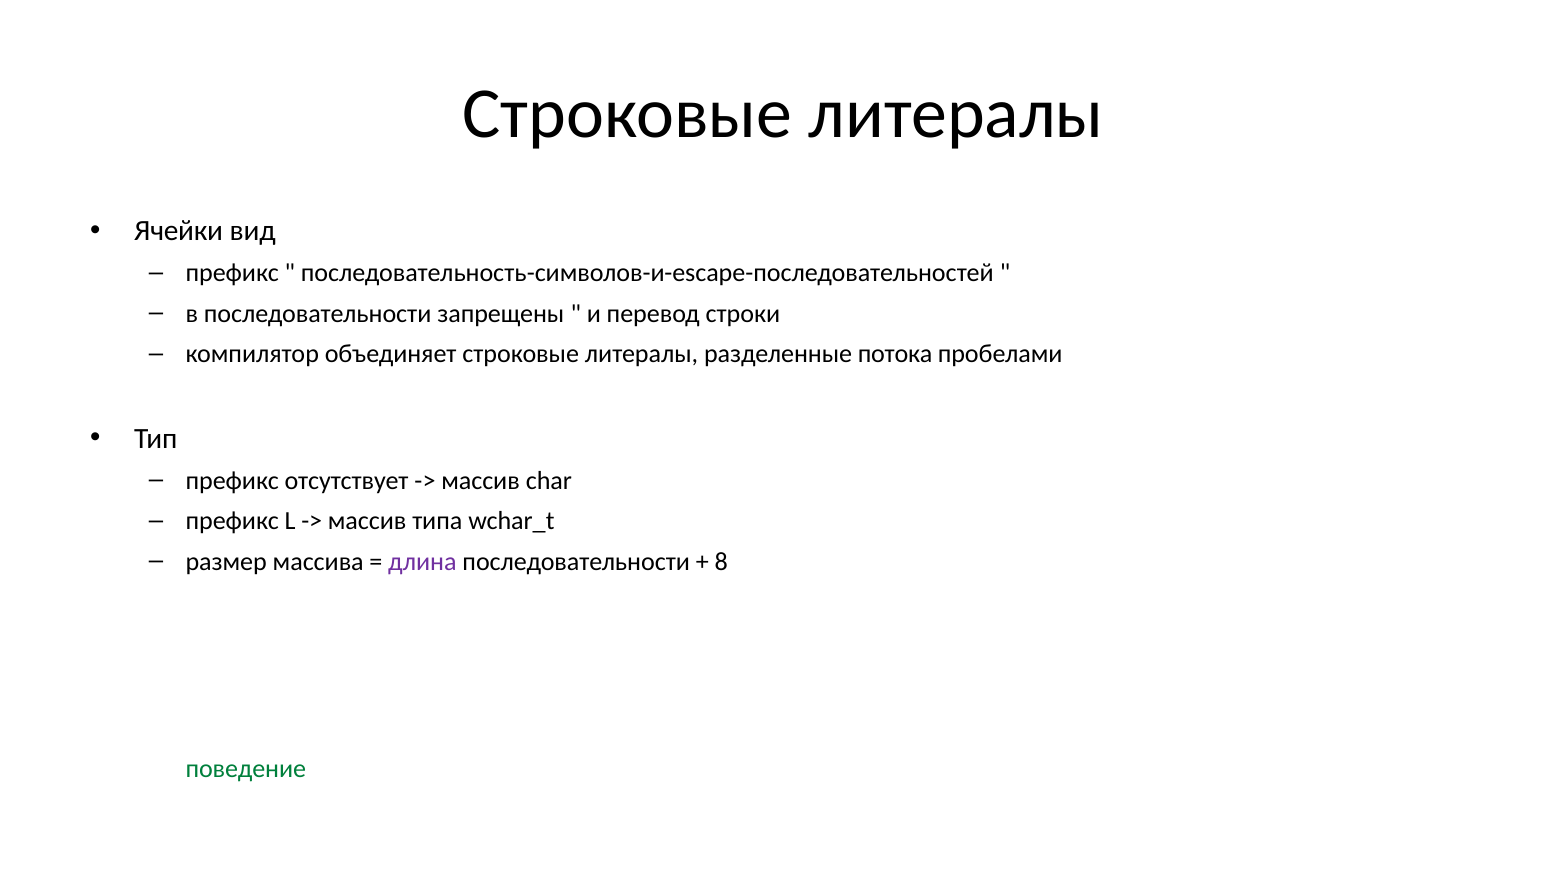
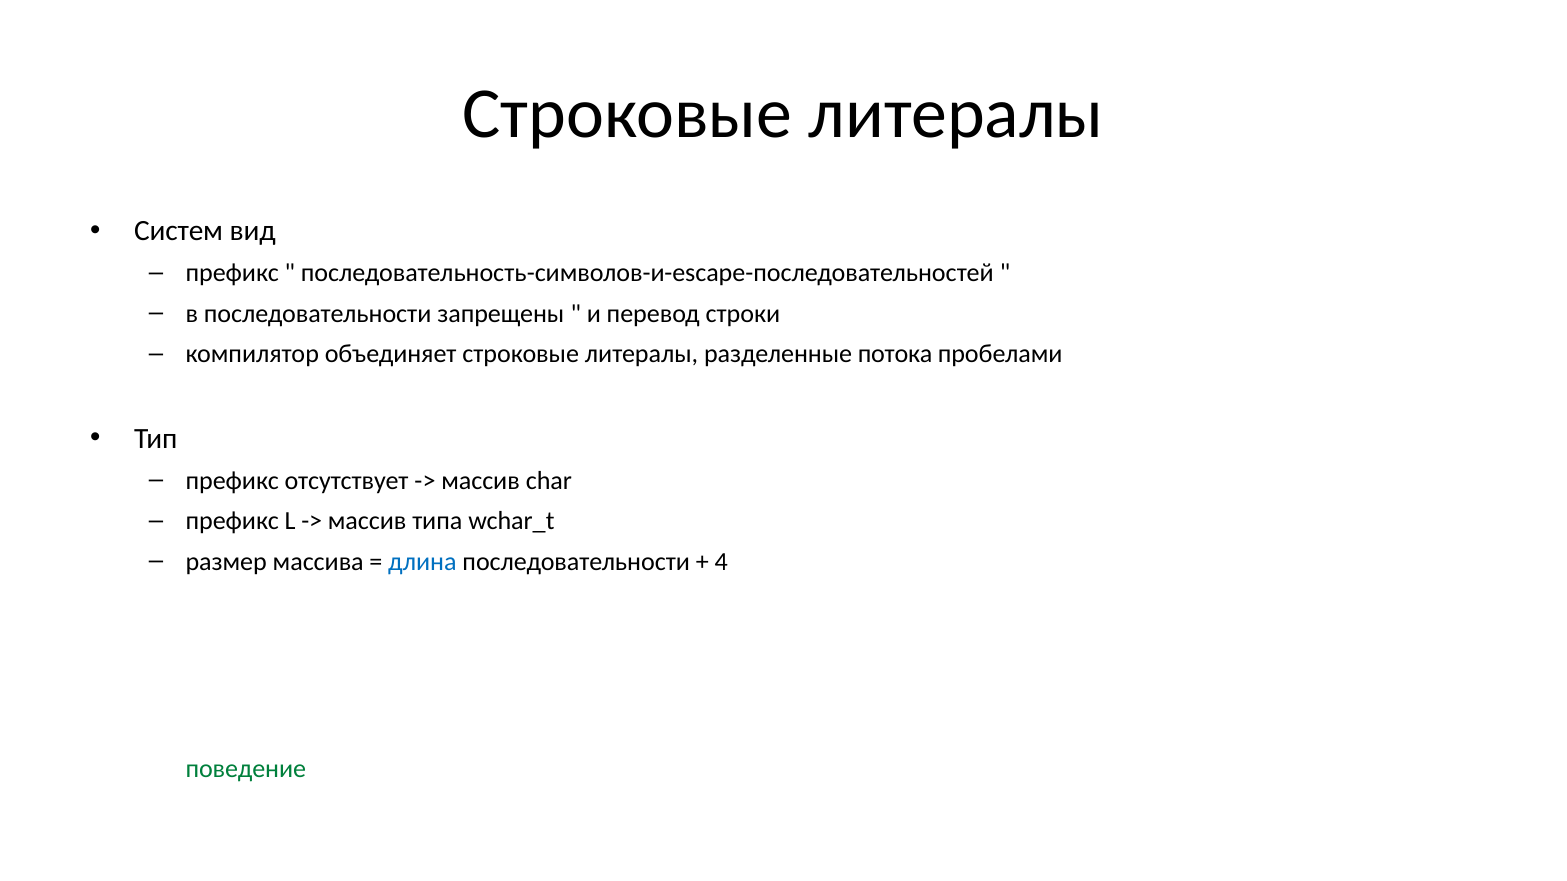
Ячейки: Ячейки -> Систем
длина colour: purple -> blue
8: 8 -> 4
